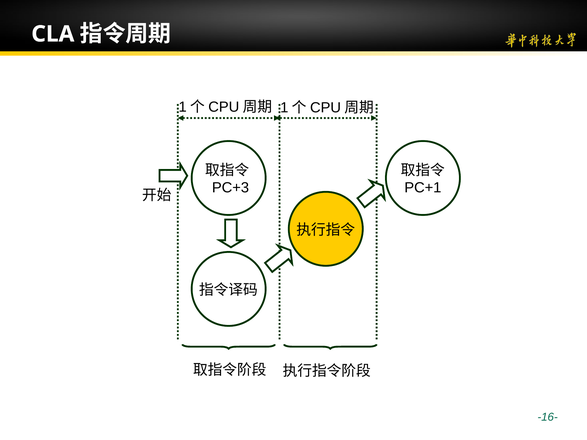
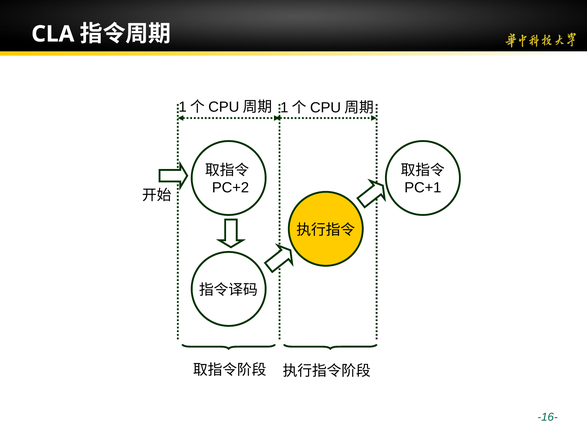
PC+3: PC+3 -> PC+2
